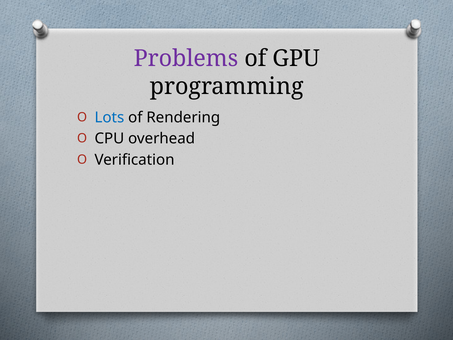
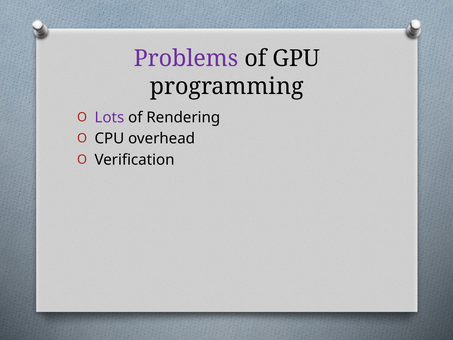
Lots colour: blue -> purple
